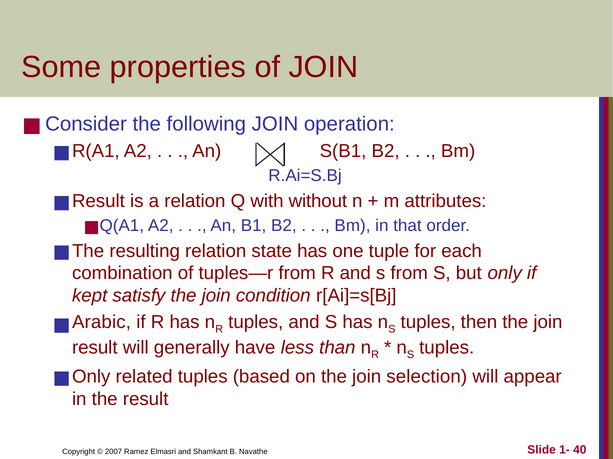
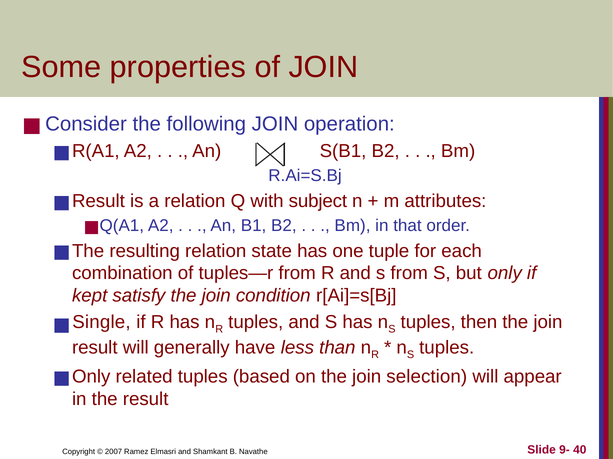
without: without -> subject
Arabic: Arabic -> Single
1-: 1- -> 9-
